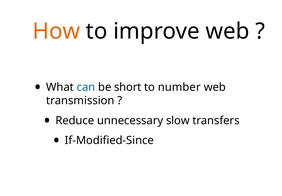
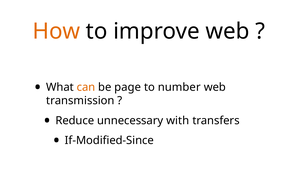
can colour: blue -> orange
short: short -> page
slow: slow -> with
